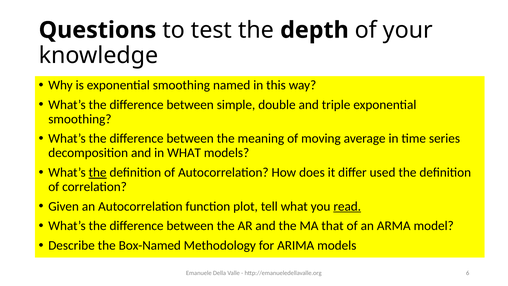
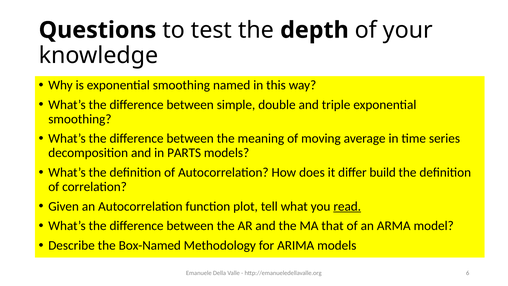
in WHAT: WHAT -> PARTS
the at (98, 172) underline: present -> none
used: used -> build
